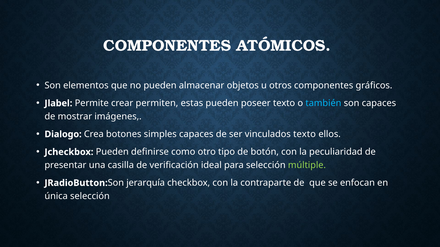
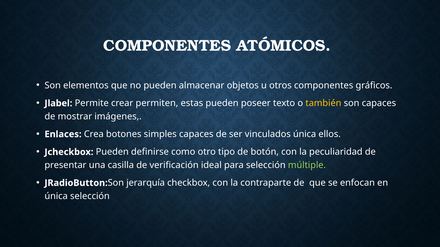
también colour: light blue -> yellow
Dialogo: Dialogo -> Enlaces
vinculados texto: texto -> única
